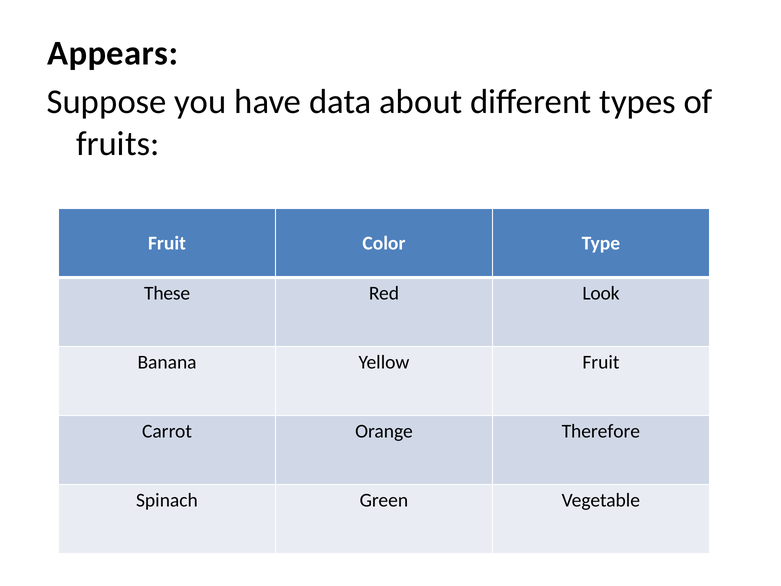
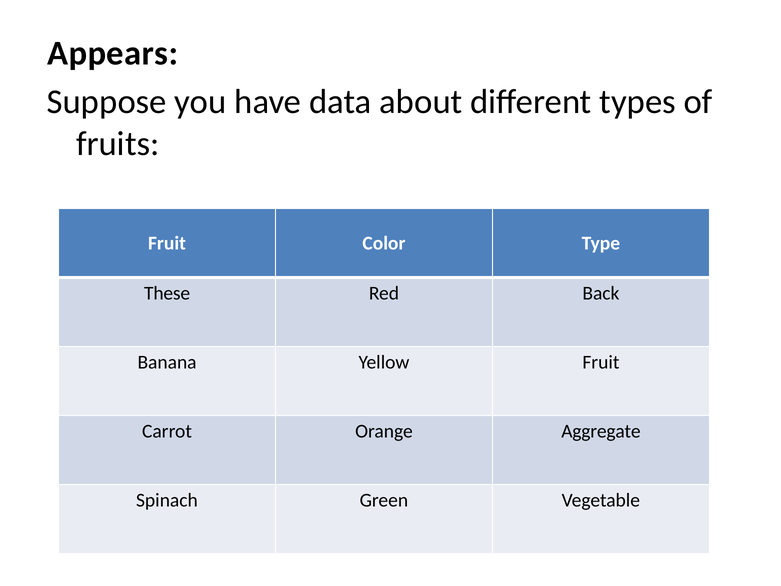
Look: Look -> Back
Therefore: Therefore -> Aggregate
